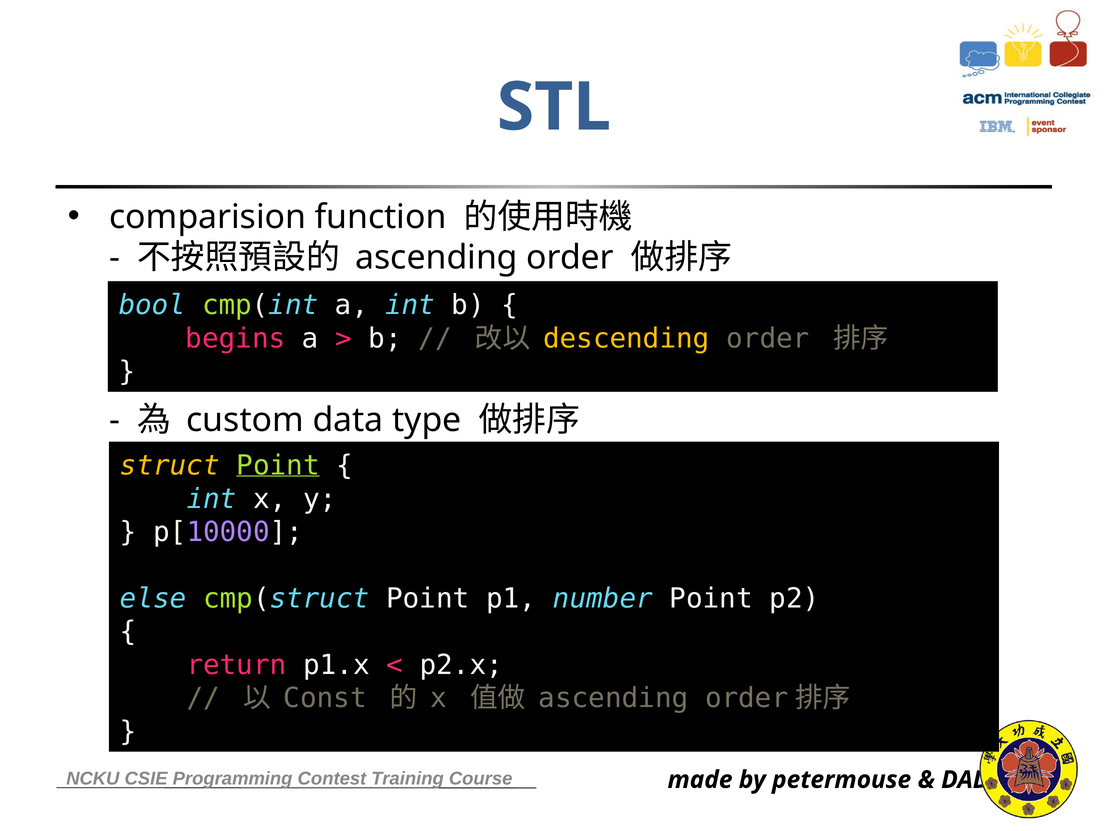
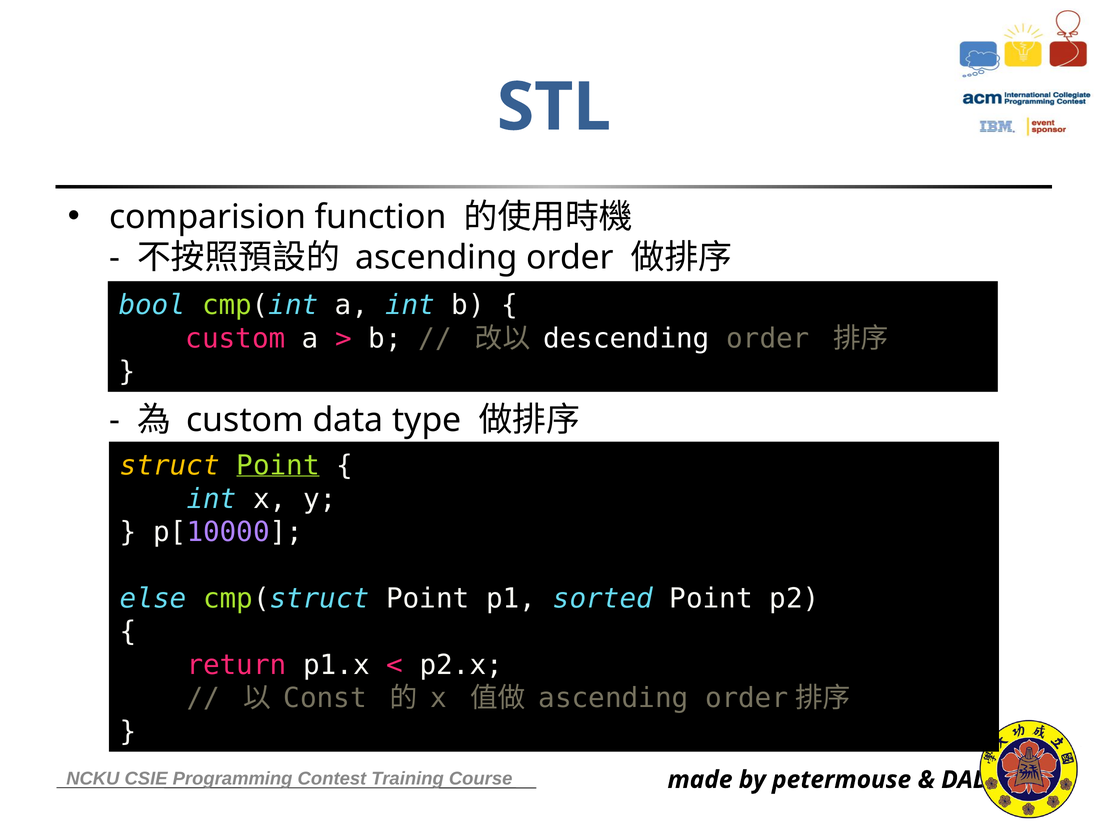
begins at (235, 338): begins -> custom
descending colour: yellow -> white
number: number -> sorted
